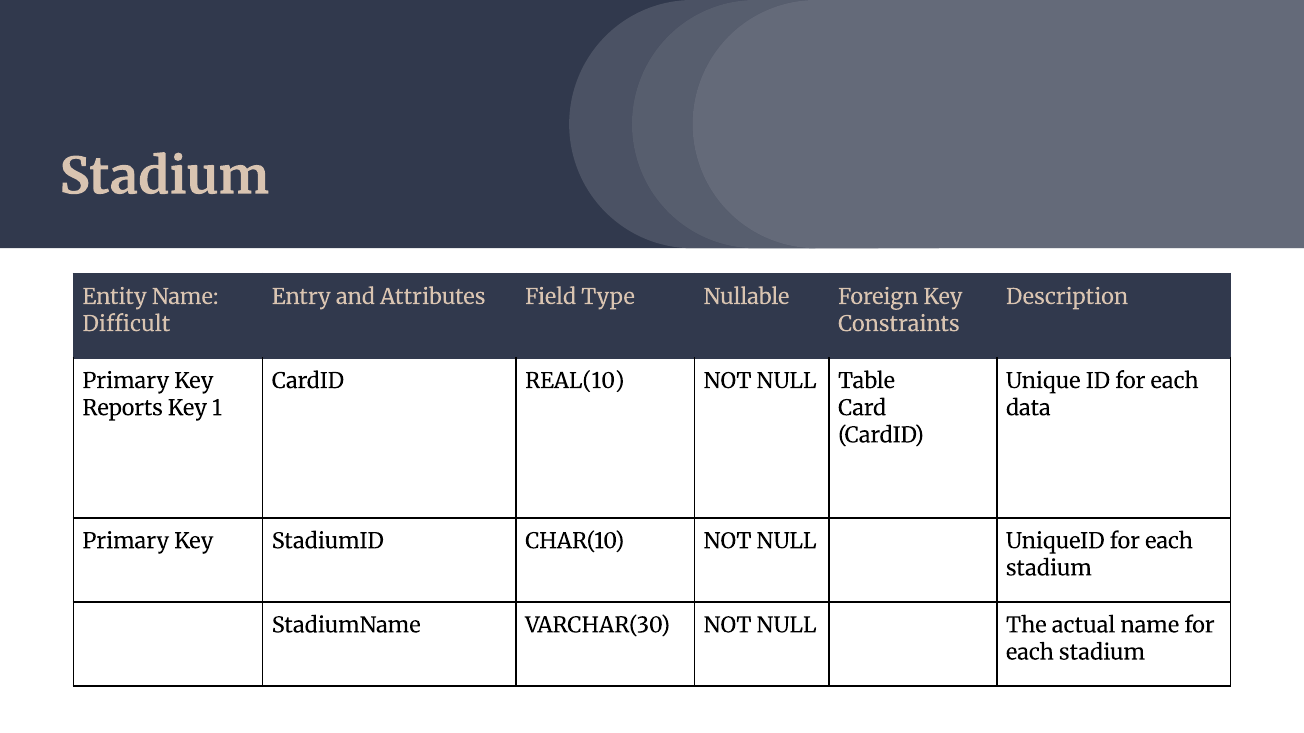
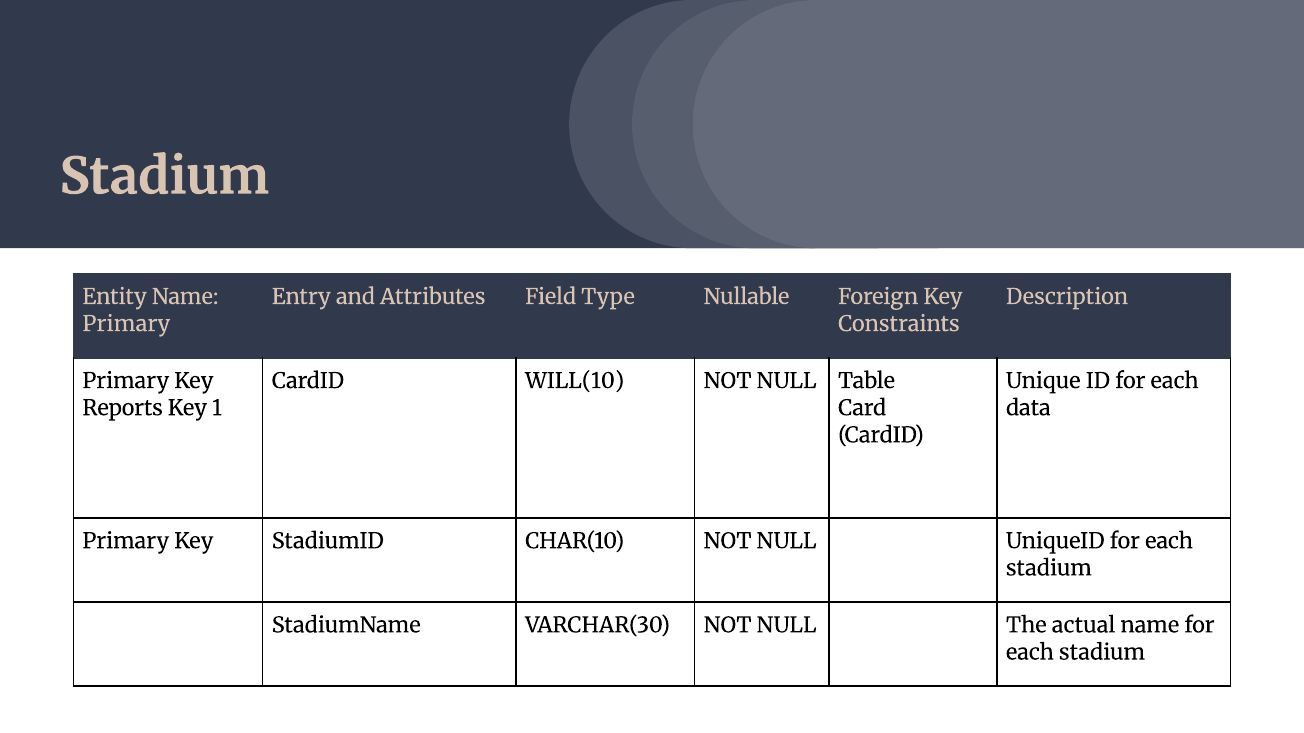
Difficult at (126, 324): Difficult -> Primary
REAL(10: REAL(10 -> WILL(10
